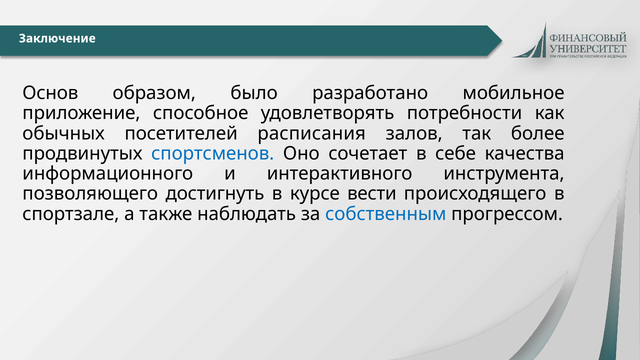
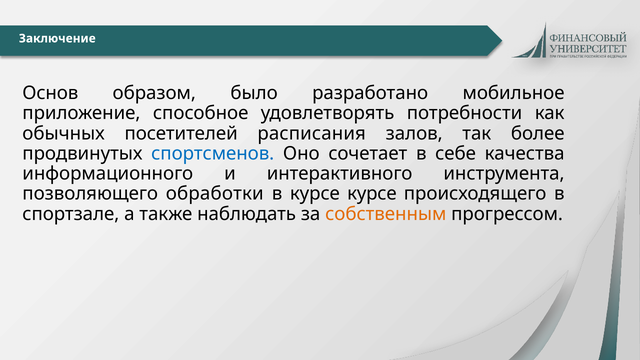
достигнуть: достигнуть -> обработки
курсе вести: вести -> курсе
собственным colour: blue -> orange
